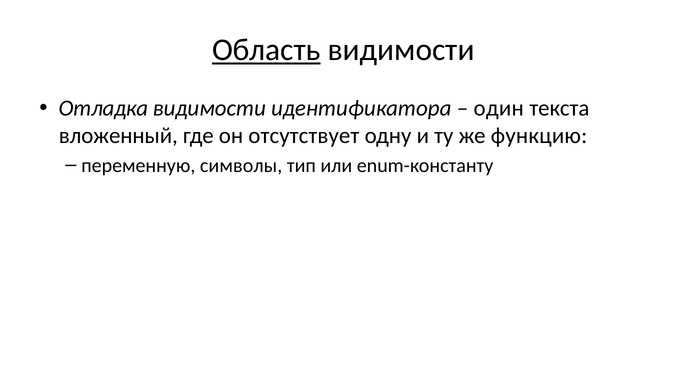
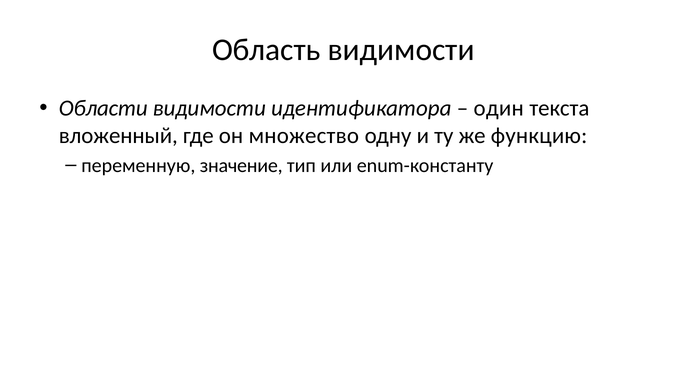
Область underline: present -> none
Отладка: Отладка -> Области
отсутствует: отсутствует -> множество
символы: символы -> значение
